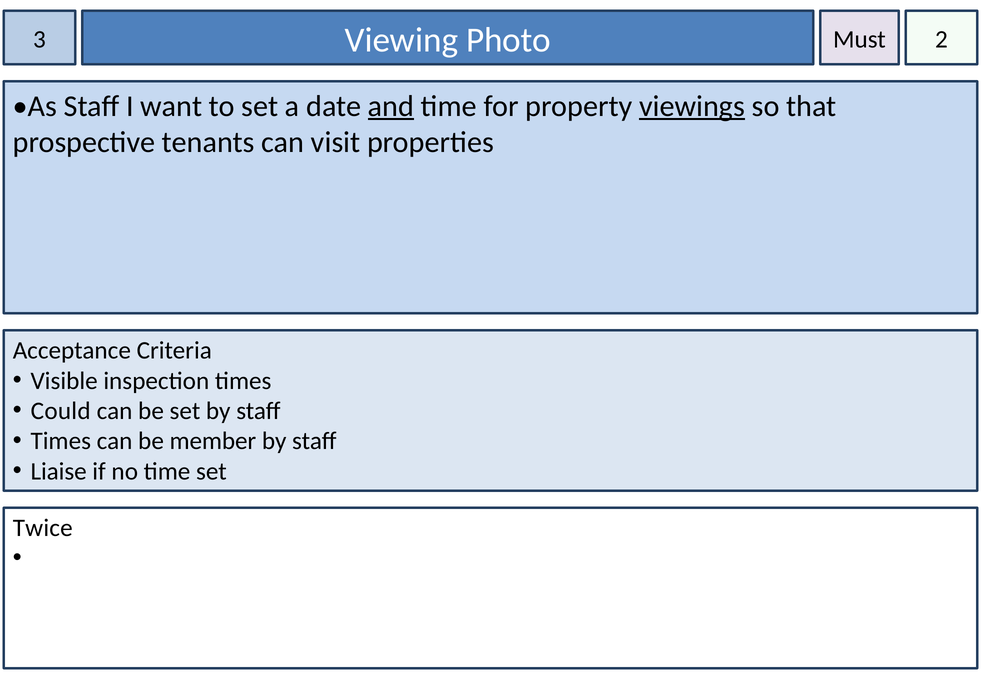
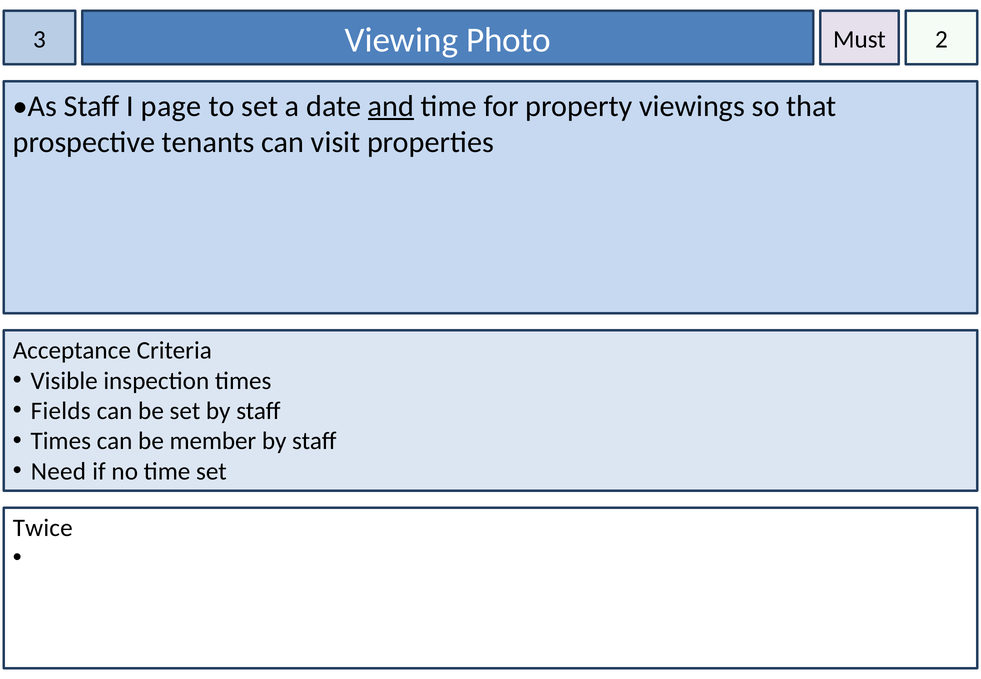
want: want -> page
viewings underline: present -> none
Could: Could -> Fields
Liaise: Liaise -> Need
